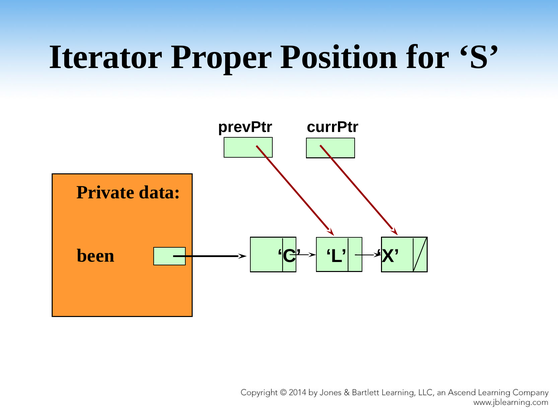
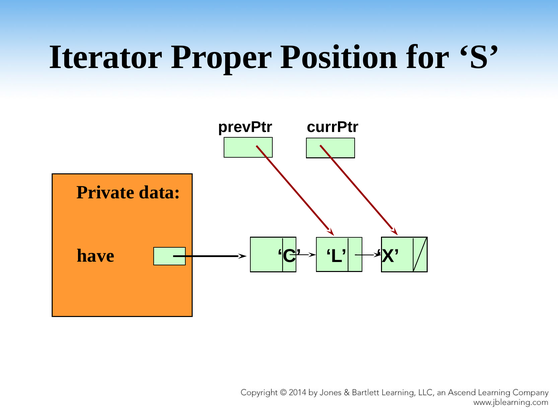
been: been -> have
